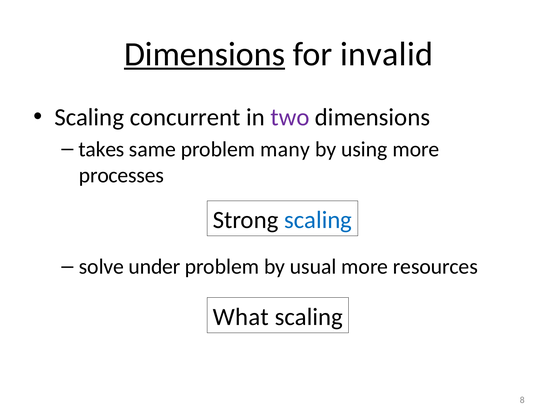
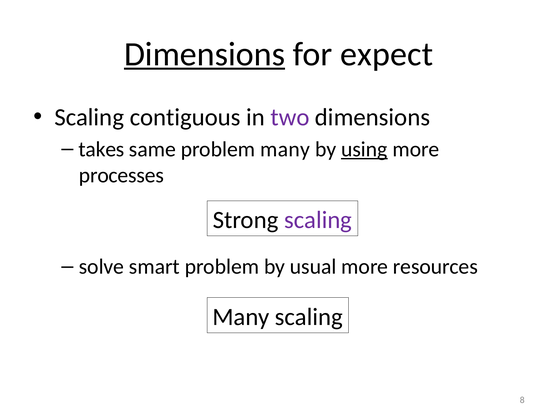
invalid: invalid -> expect
concurrent: concurrent -> contiguous
using underline: none -> present
scaling at (318, 220) colour: blue -> purple
under: under -> smart
What at (241, 316): What -> Many
